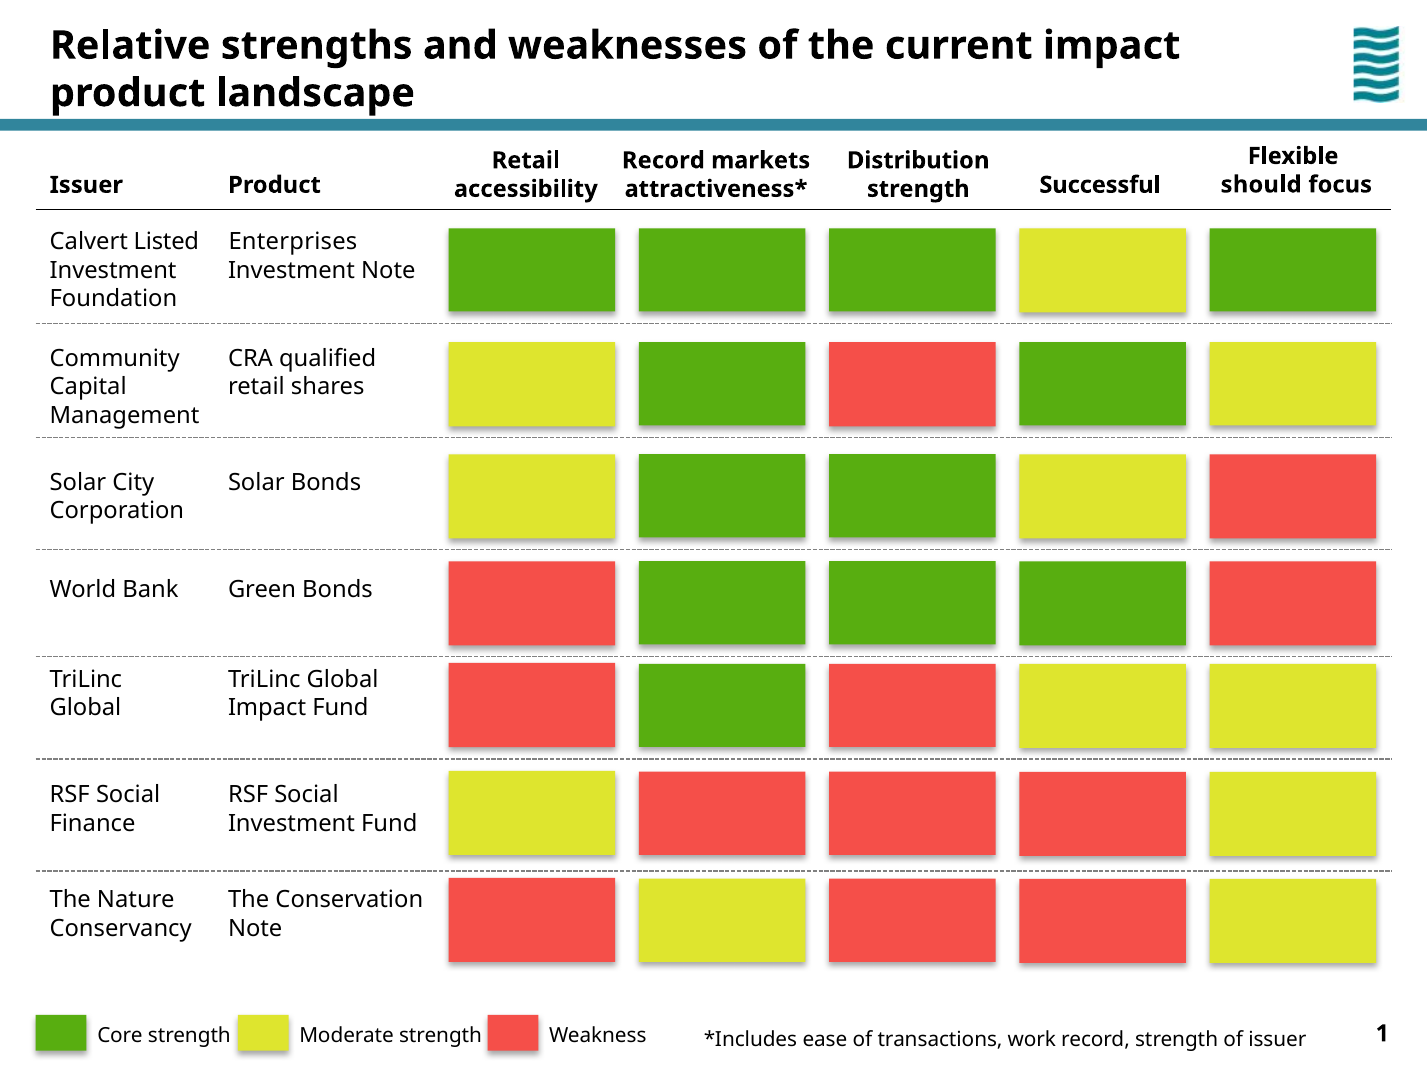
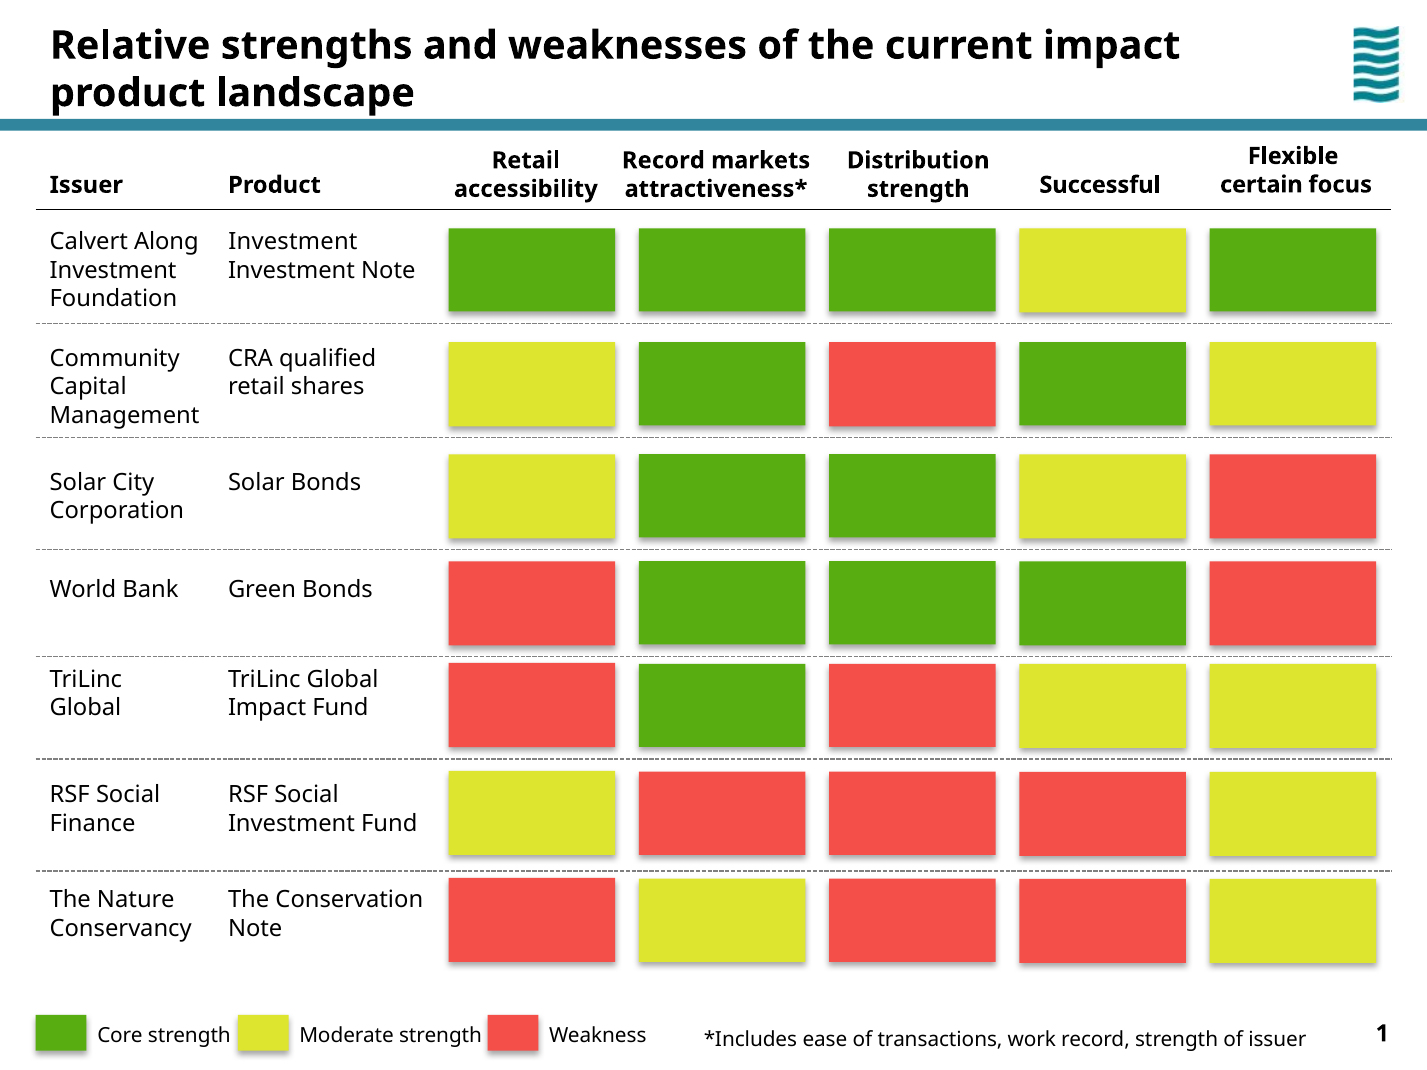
should: should -> certain
Listed: Listed -> Along
Enterprises at (293, 242): Enterprises -> Investment
